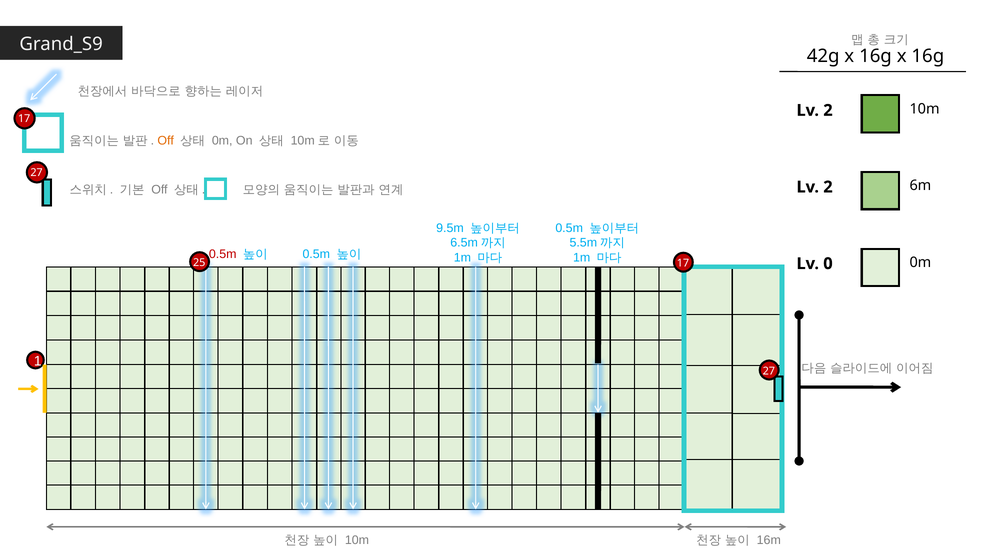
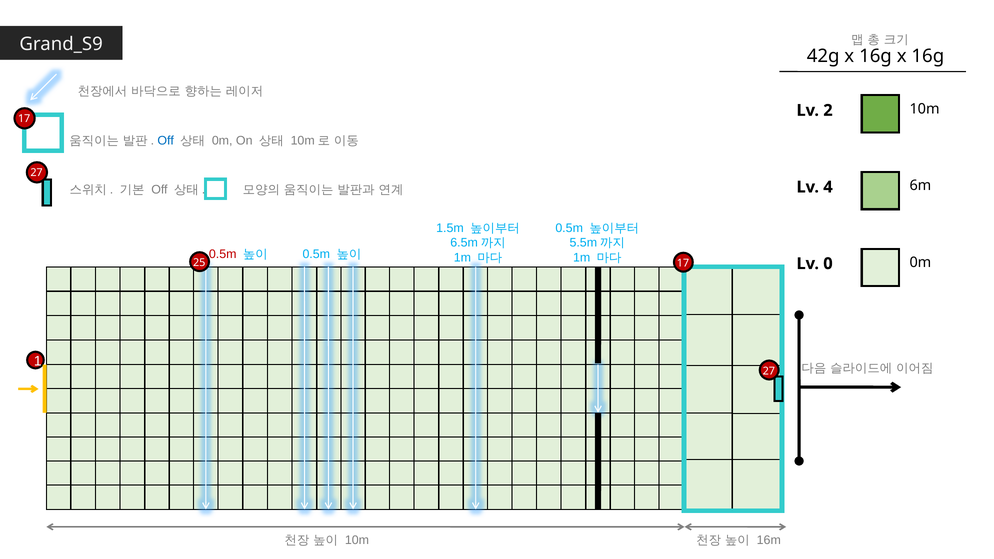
Off at (166, 140) colour: orange -> blue
2 at (828, 187): 2 -> 4
9.5m: 9.5m -> 1.5m
